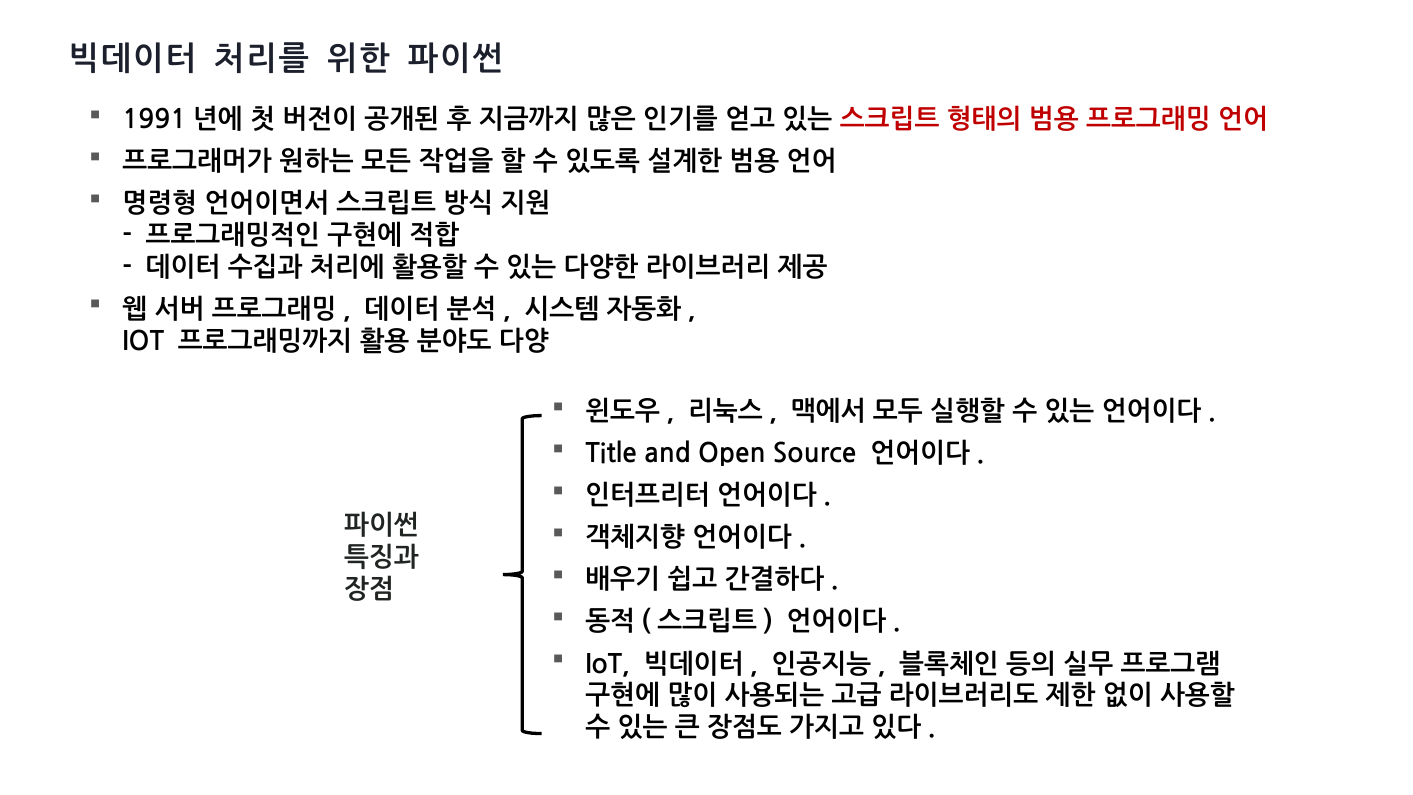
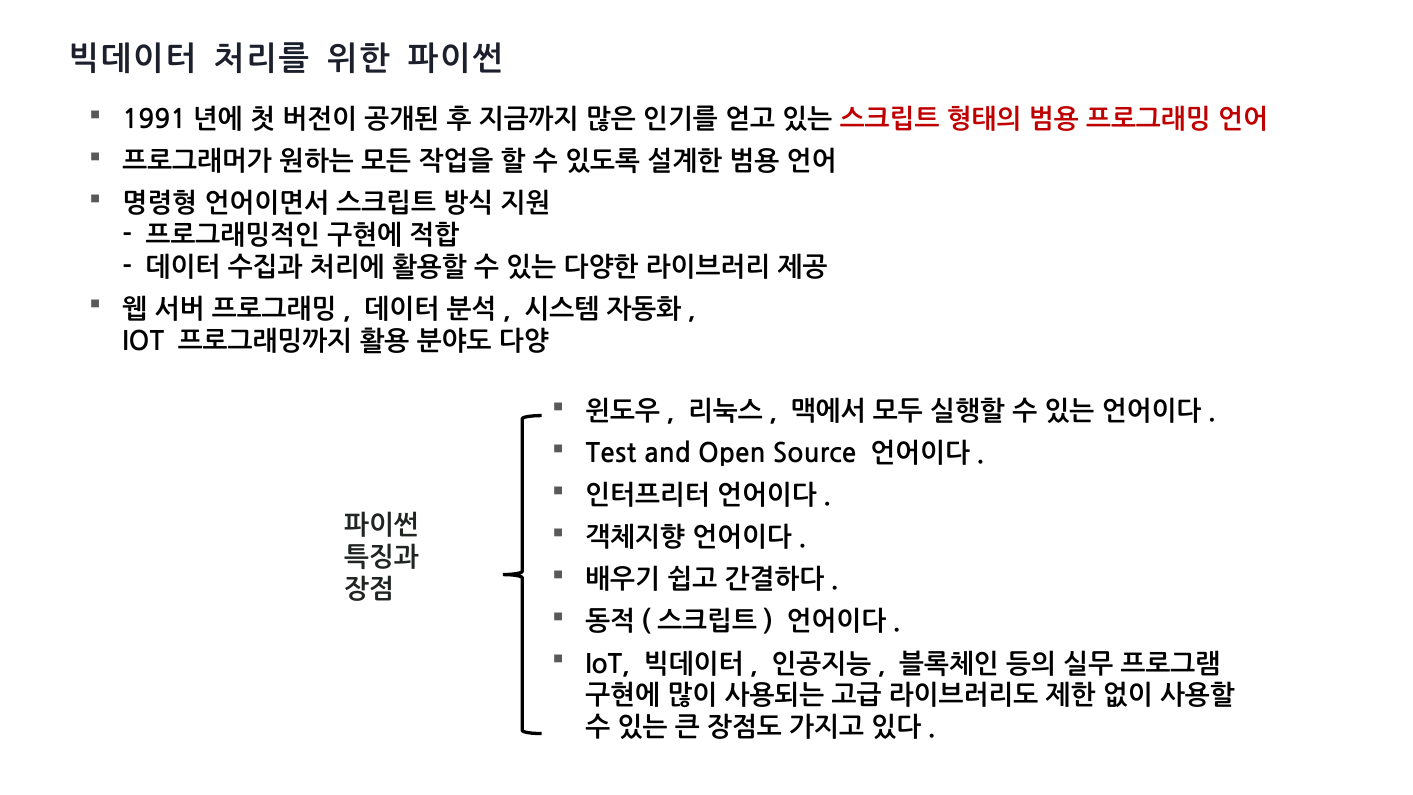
Title: Title -> Test
